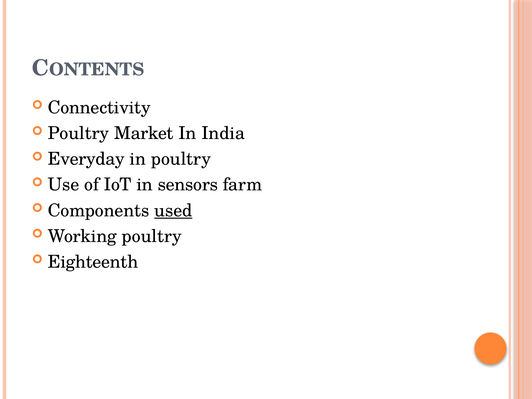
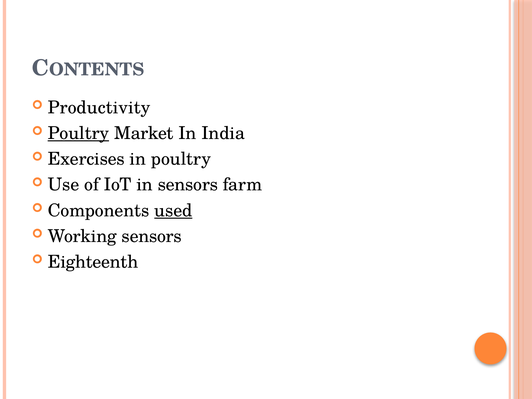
Connectivity: Connectivity -> Productivity
Poultry at (78, 133) underline: none -> present
Everyday: Everyday -> Exercises
Working poultry: poultry -> sensors
